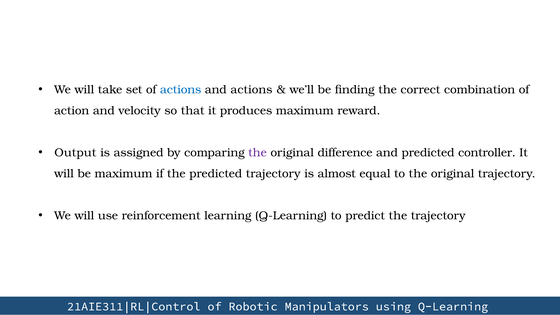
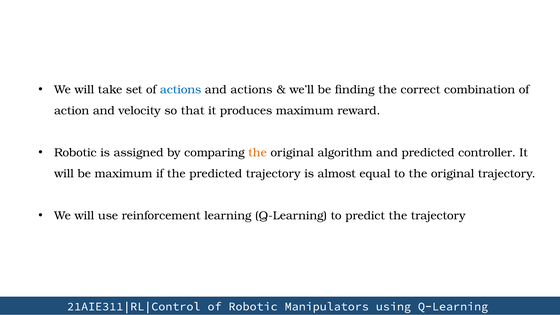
Output at (75, 153): Output -> Robotic
the at (257, 153) colour: purple -> orange
difference: difference -> algorithm
